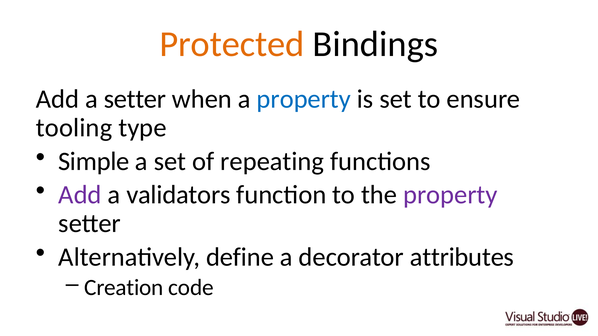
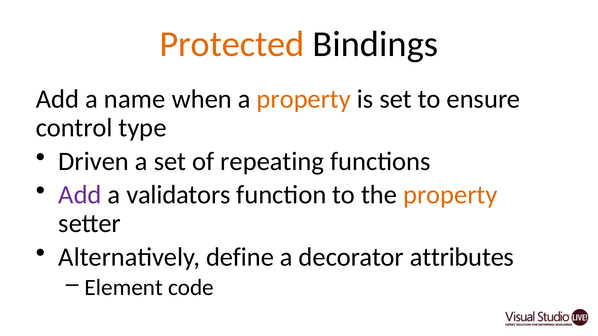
a setter: setter -> name
property at (304, 99) colour: blue -> orange
tooling: tooling -> control
Simple: Simple -> Driven
property at (450, 195) colour: purple -> orange
Creation: Creation -> Element
